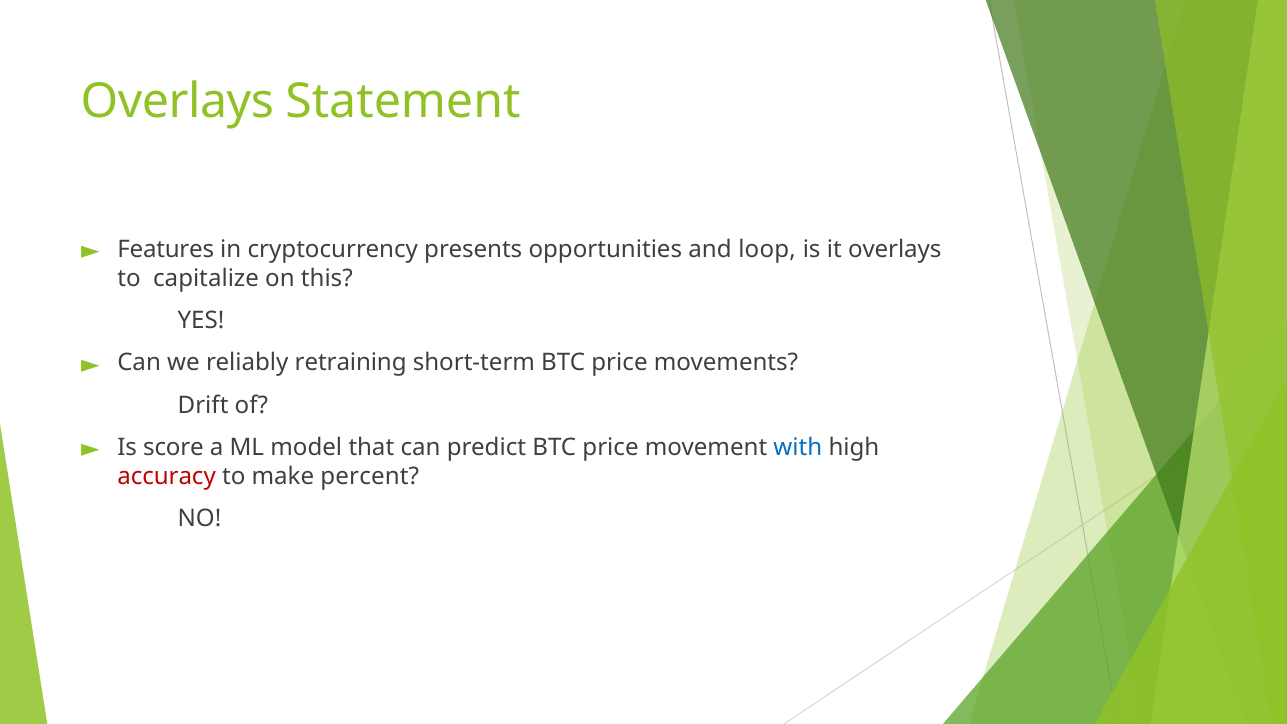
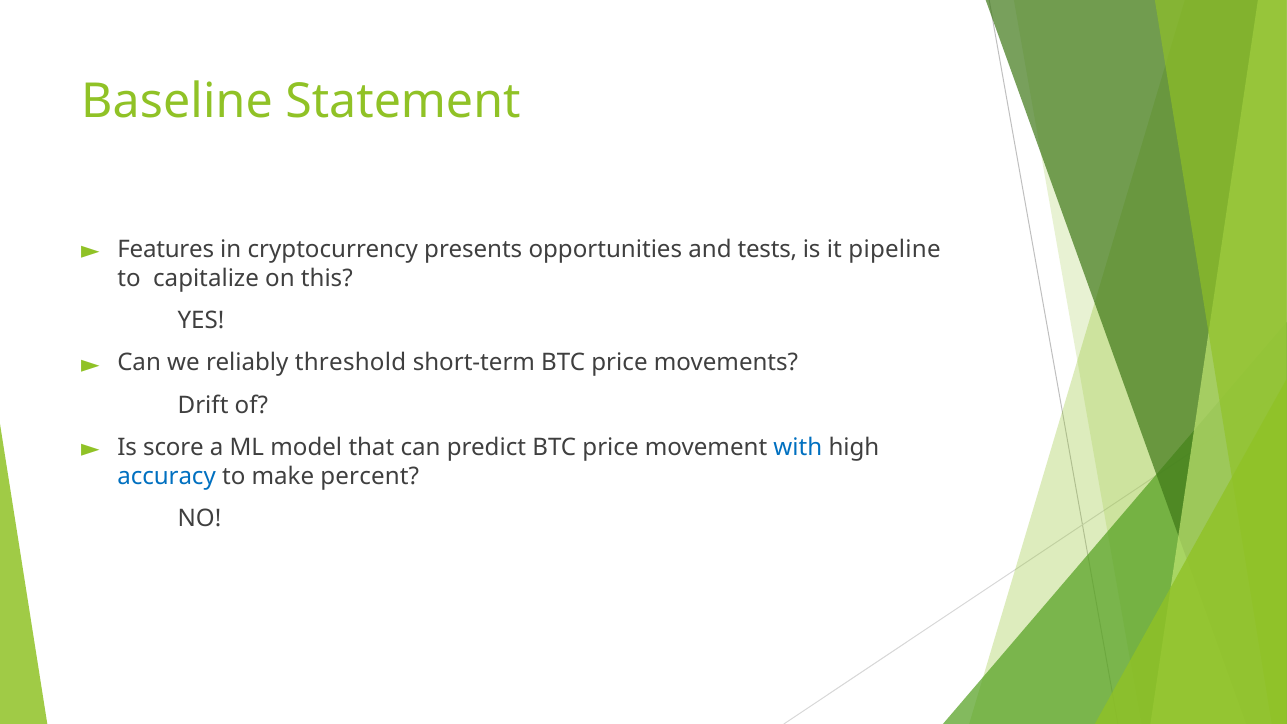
Overlays at (177, 101): Overlays -> Baseline
loop: loop -> tests
it overlays: overlays -> pipeline
retraining: retraining -> threshold
accuracy colour: red -> blue
